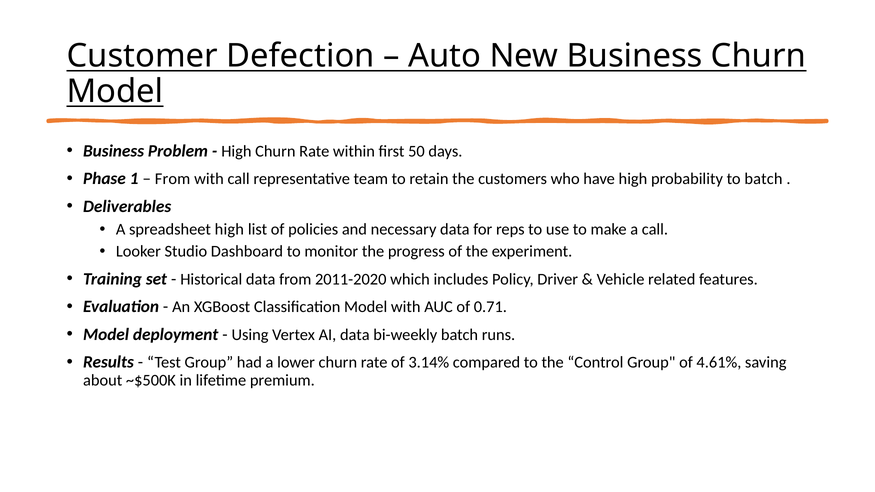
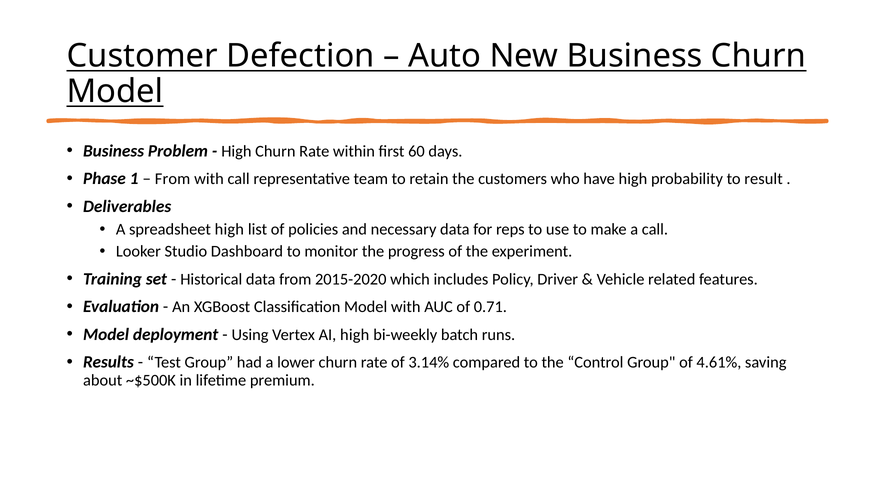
50: 50 -> 60
to batch: batch -> result
2011-2020: 2011-2020 -> 2015-2020
AI data: data -> high
